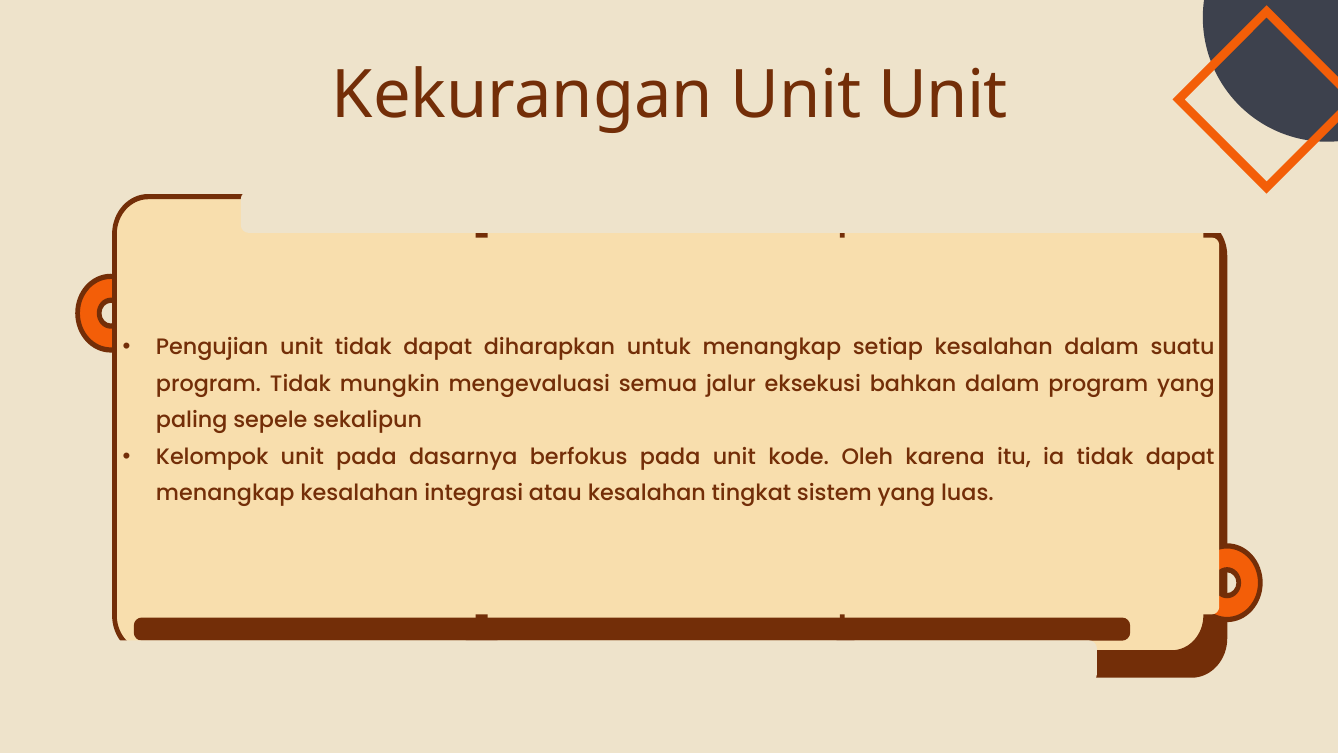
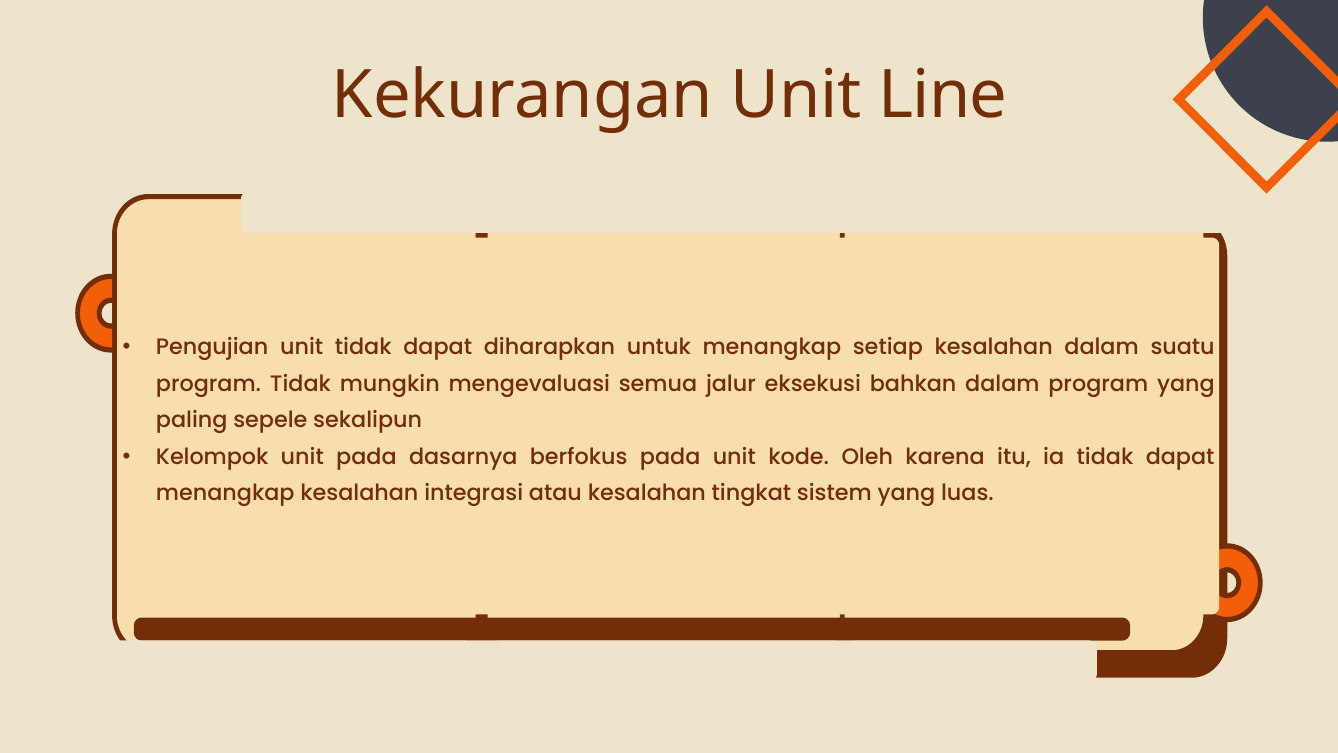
Unit Unit: Unit -> Line
